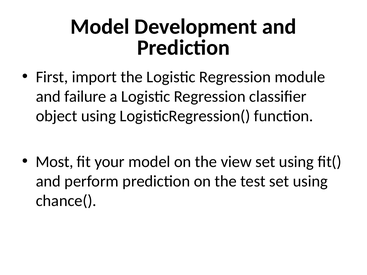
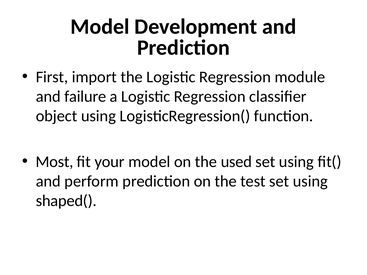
view: view -> used
chance(: chance( -> shaped(
